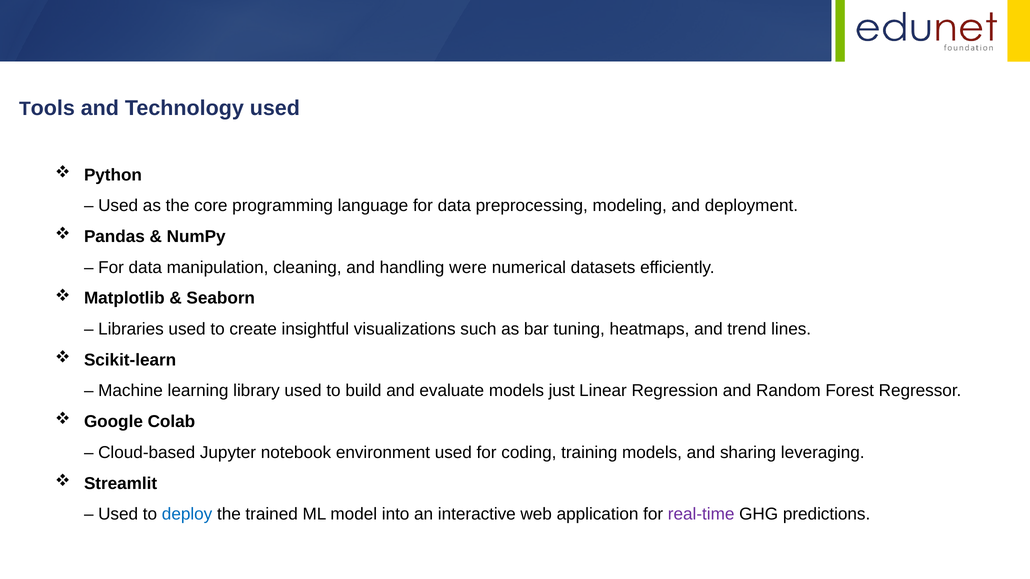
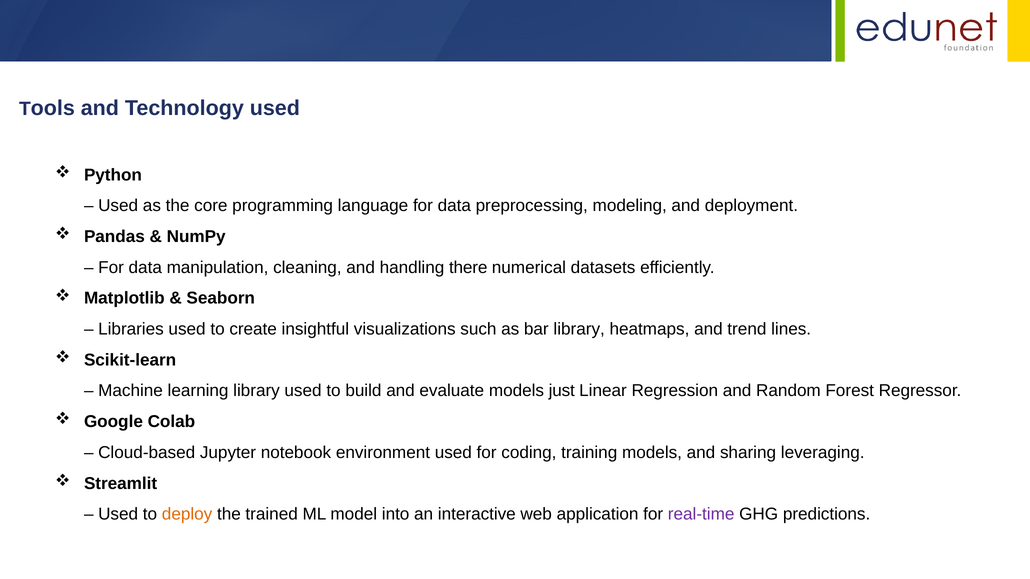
were: were -> there
bar tuning: tuning -> library
deploy colour: blue -> orange
